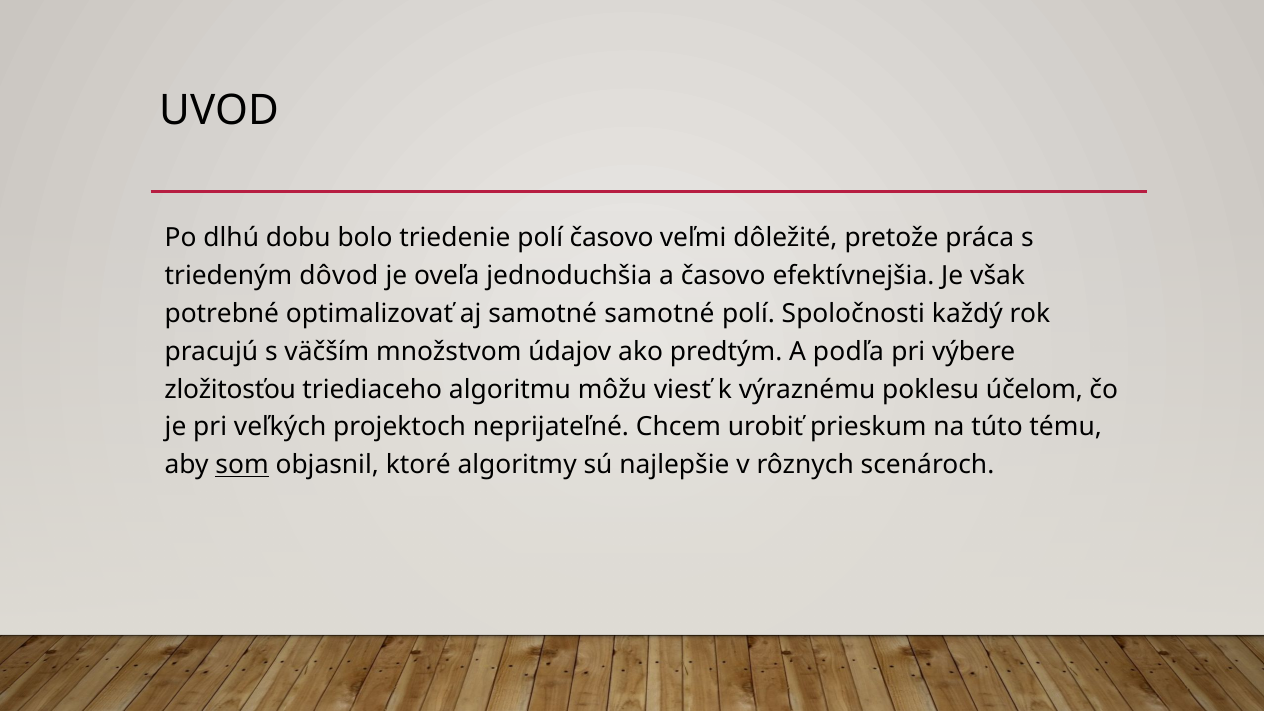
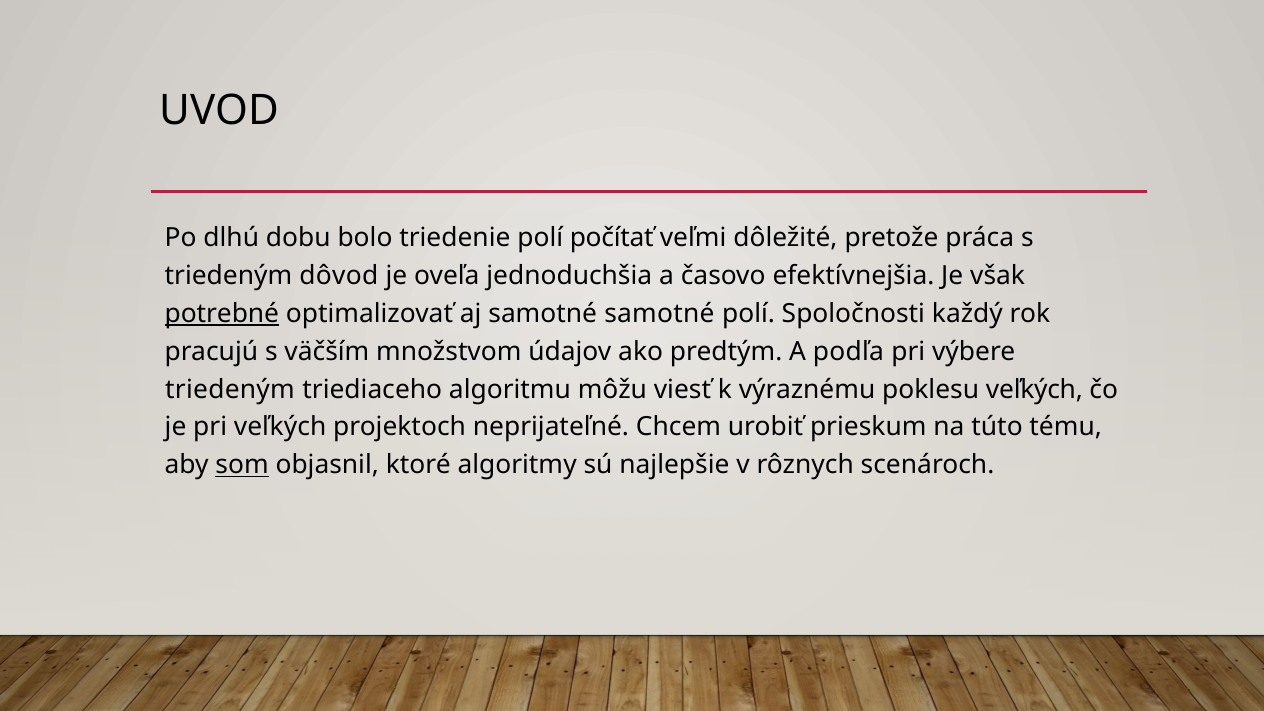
polí časovo: časovo -> počítať
potrebné underline: none -> present
zložitosťou at (230, 389): zložitosťou -> triedeným
poklesu účelom: účelom -> veľkých
